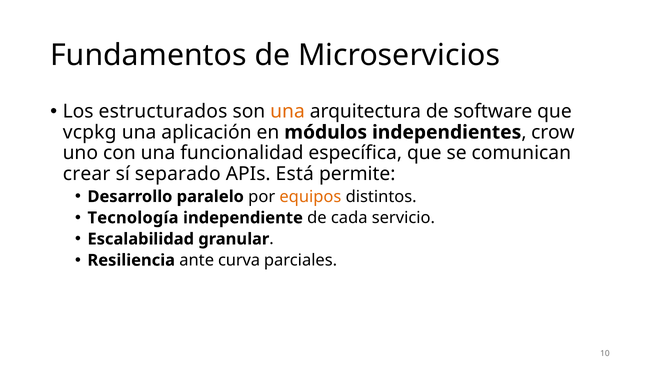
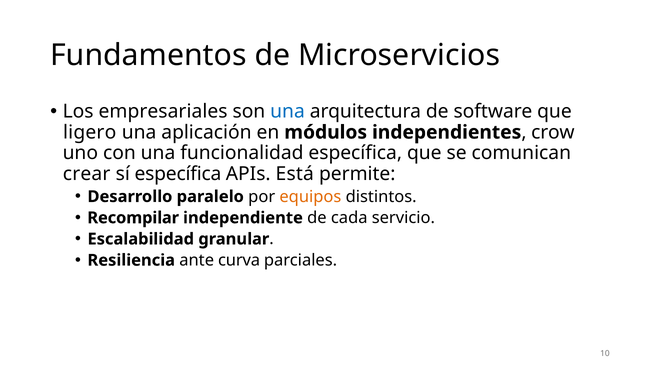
estructurados: estructurados -> empresariales
una at (288, 112) colour: orange -> blue
vcpkg: vcpkg -> ligero
sí separado: separado -> específica
Tecnología: Tecnología -> Recompilar
